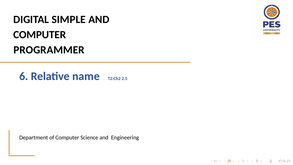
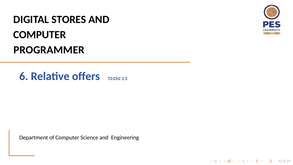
SIMPLE: SIMPLE -> STORES
name: name -> offers
